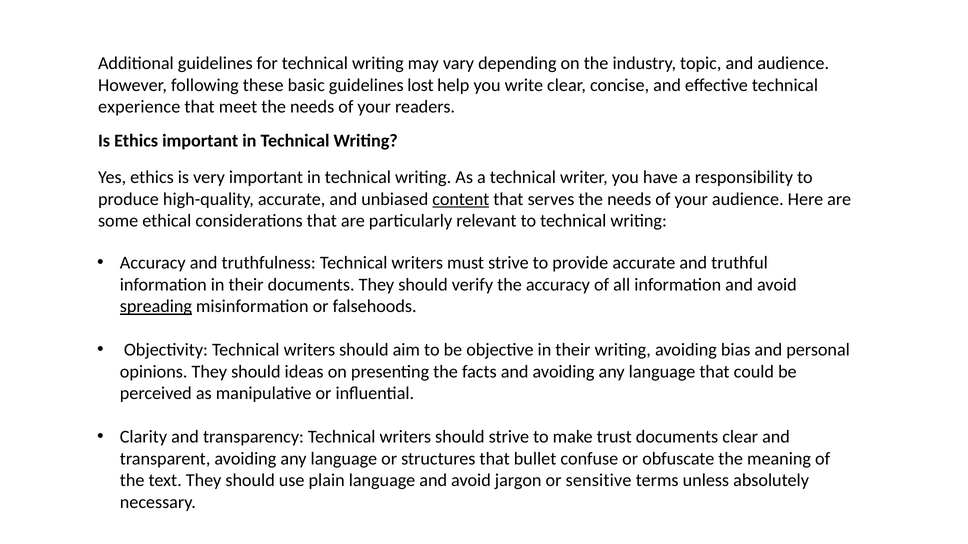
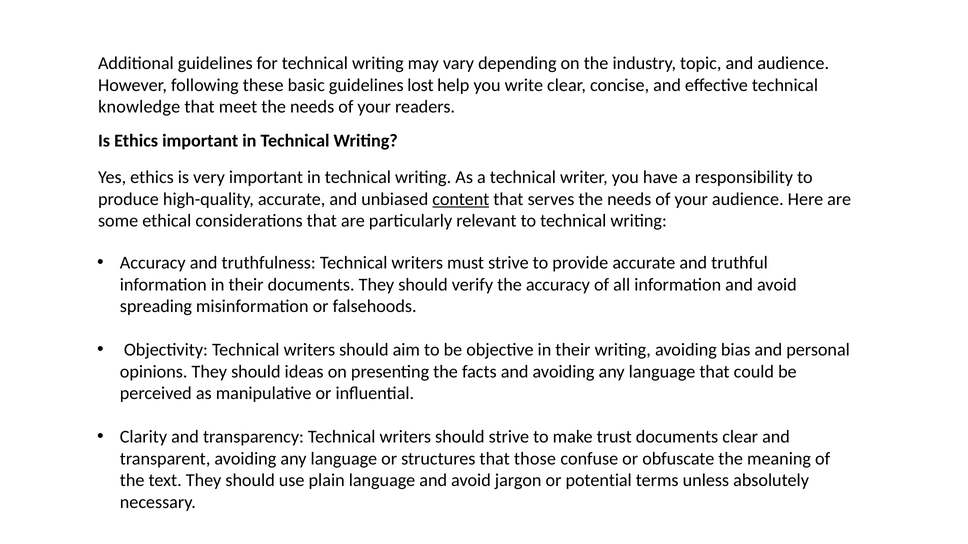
experience: experience -> knowledge
spreading underline: present -> none
bullet: bullet -> those
sensitive: sensitive -> potential
